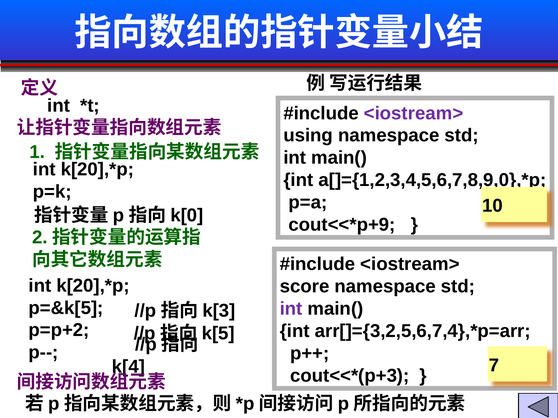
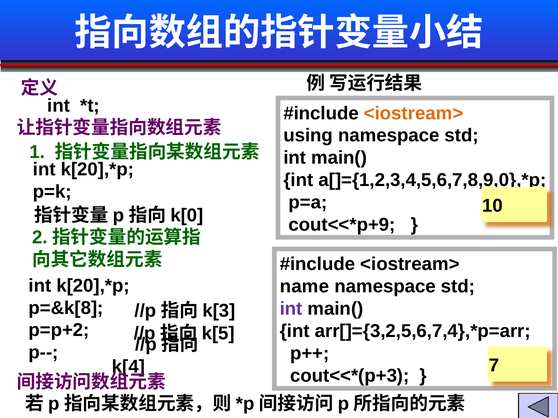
<iostream> at (414, 113) colour: purple -> orange
score: score -> name
p=&k[5: p=&k[5 -> p=&k[8
